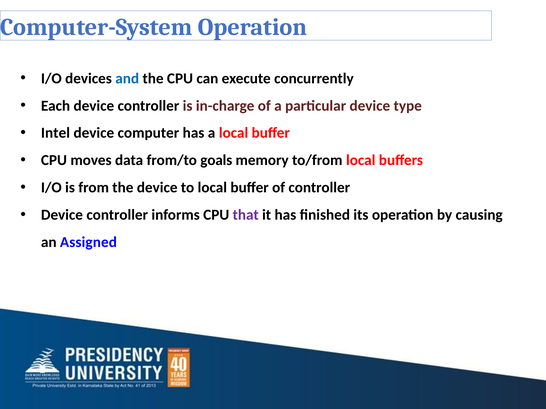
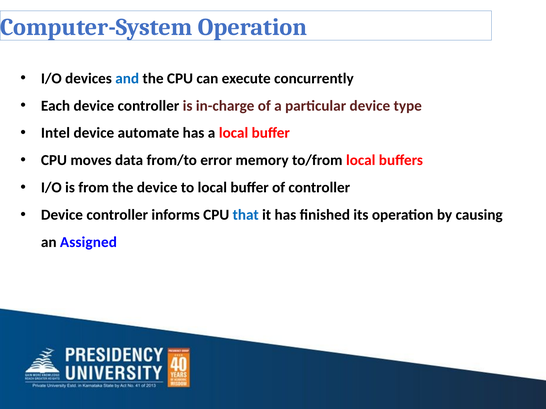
computer: computer -> automate
goals: goals -> error
that colour: purple -> blue
